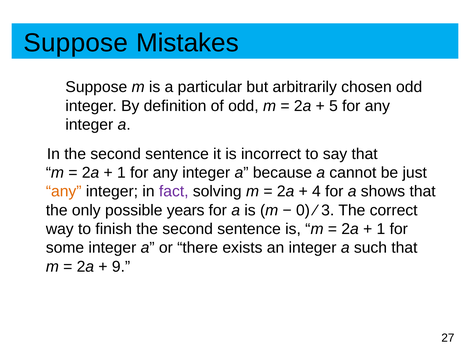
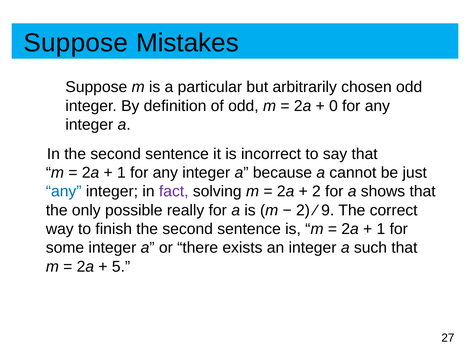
5: 5 -> 0
any at (64, 192) colour: orange -> blue
4 at (316, 192): 4 -> 2
years: years -> really
0 at (303, 210): 0 -> 2
3: 3 -> 9
9: 9 -> 5
